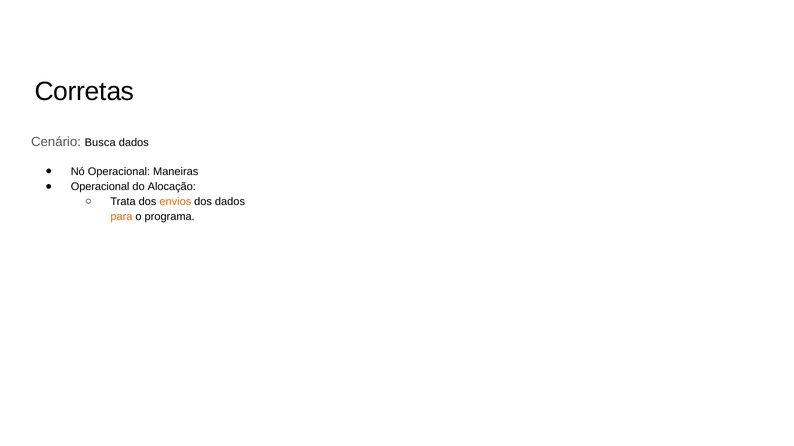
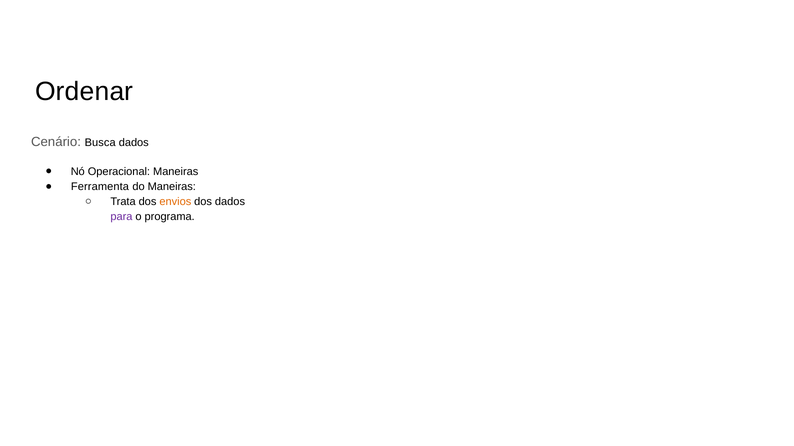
Corretas: Corretas -> Ordenar
Operacional at (100, 187): Operacional -> Ferramenta
do Alocação: Alocação -> Maneiras
para colour: orange -> purple
